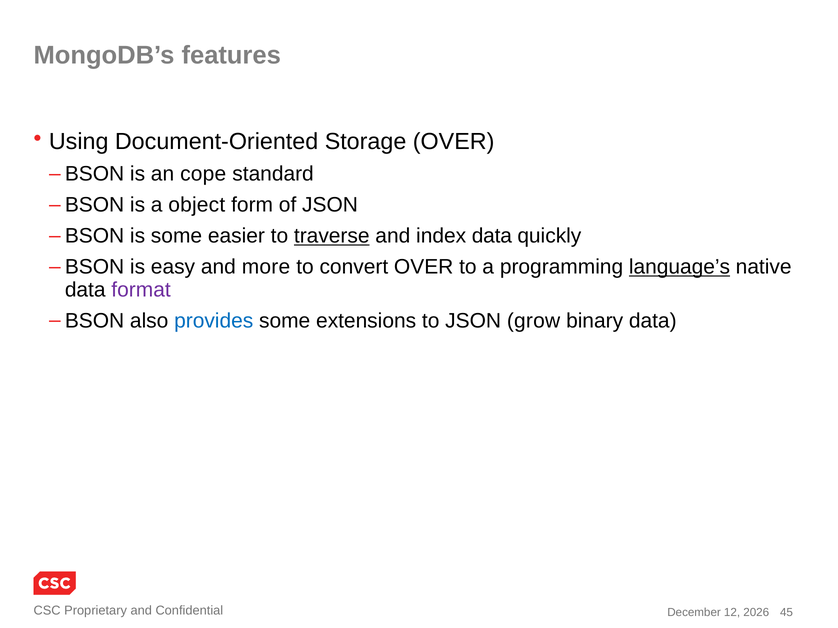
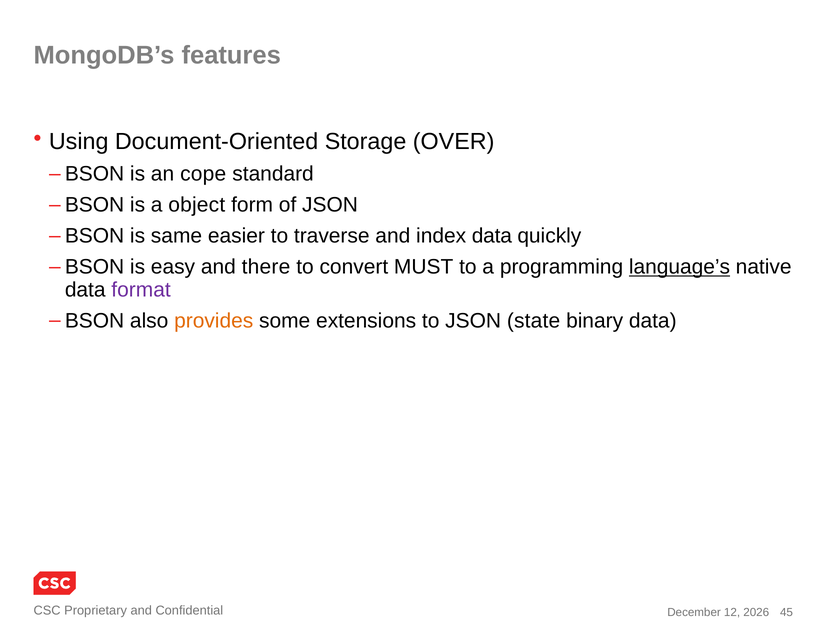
is some: some -> same
traverse underline: present -> none
more: more -> there
convert OVER: OVER -> MUST
provides colour: blue -> orange
grow: grow -> state
